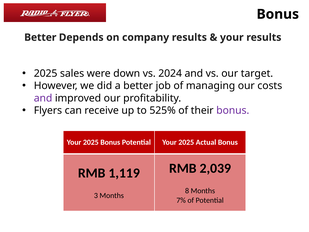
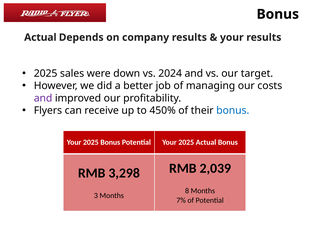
Better at (40, 37): Better -> Actual
525%: 525% -> 450%
bonus at (233, 110) colour: purple -> blue
1,119: 1,119 -> 3,298
